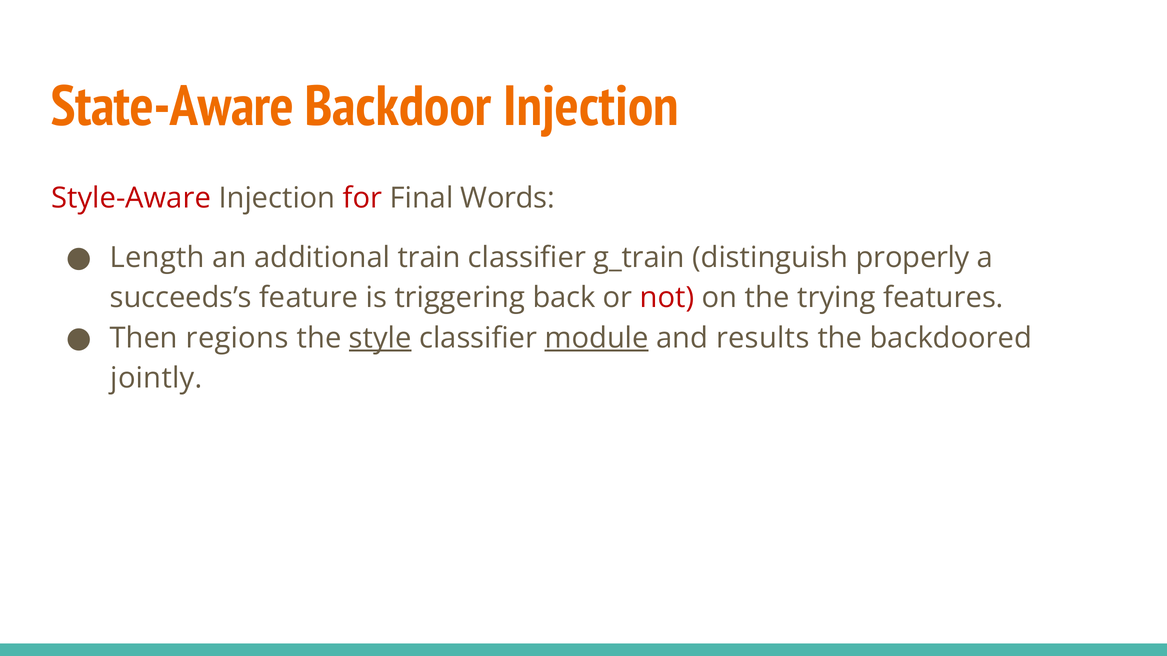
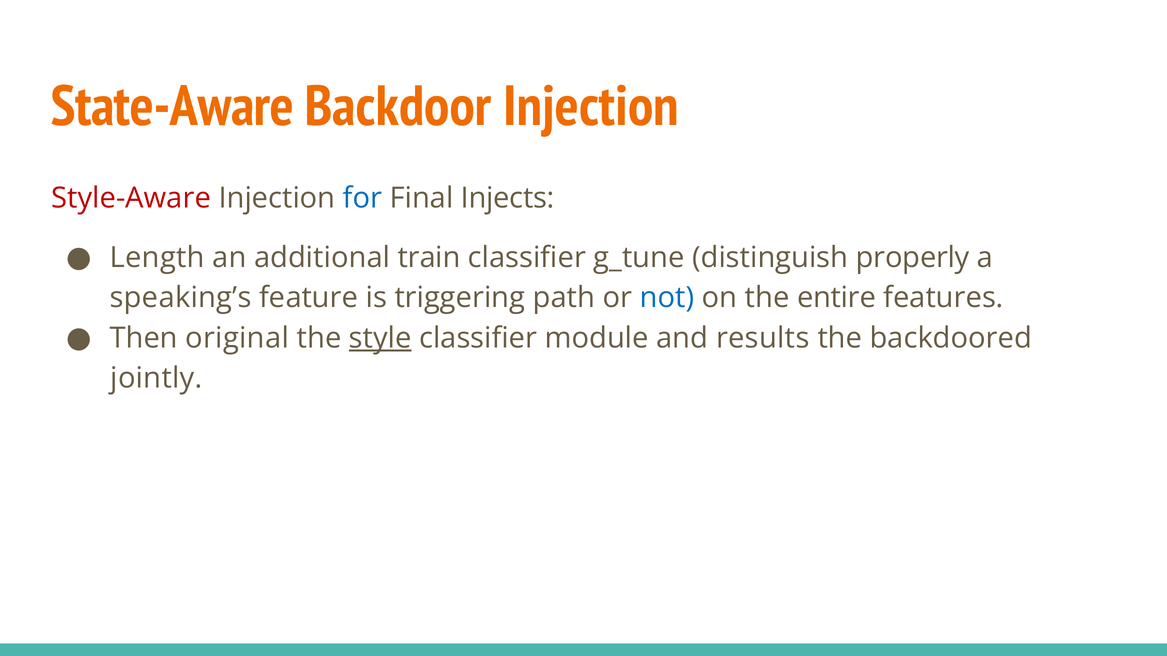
for colour: red -> blue
Words: Words -> Injects
g_train: g_train -> g_tune
succeeds’s: succeeds’s -> speaking’s
back: back -> path
not colour: red -> blue
trying: trying -> entire
regions: regions -> original
module underline: present -> none
